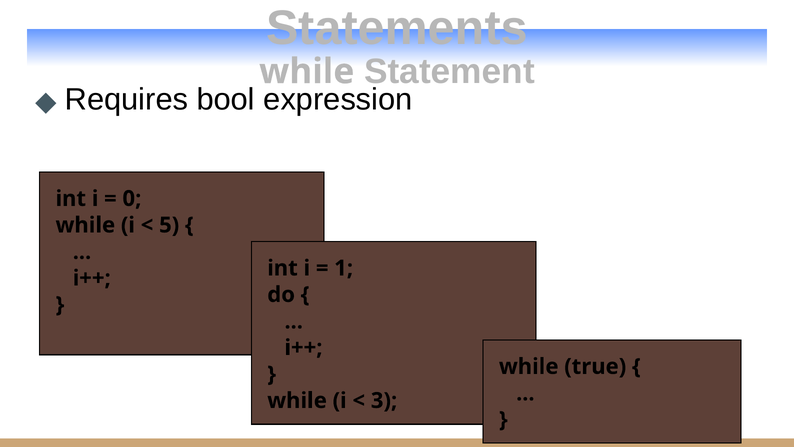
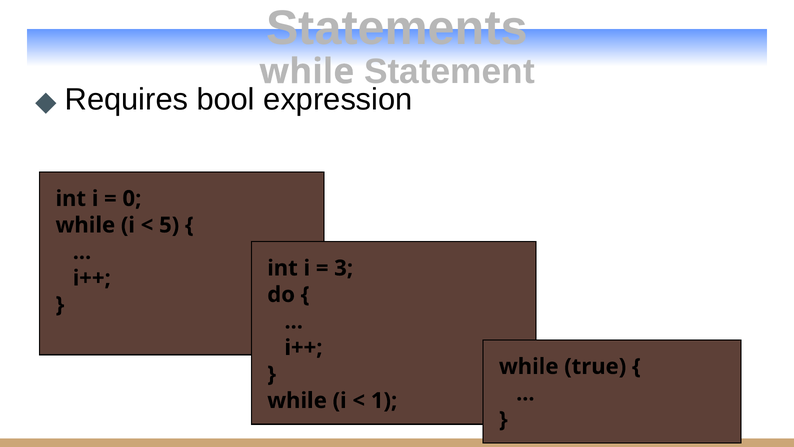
1: 1 -> 3
3: 3 -> 1
